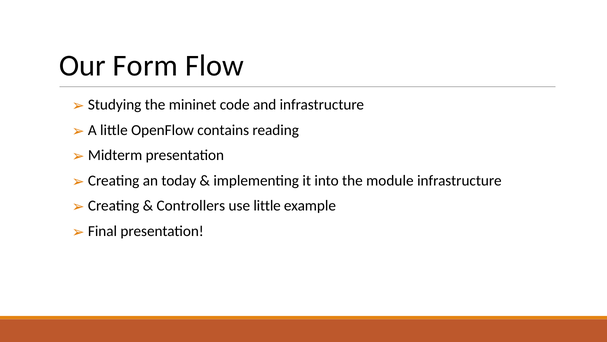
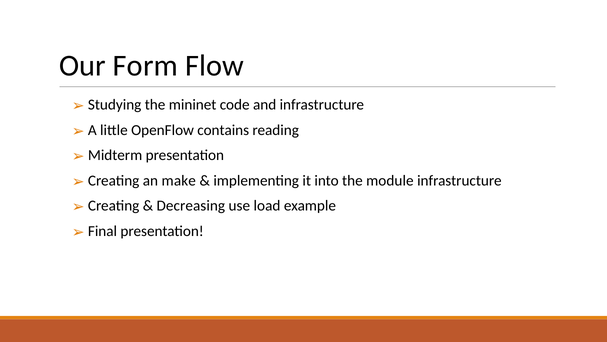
today: today -> make
Controllers: Controllers -> Decreasing
use little: little -> load
